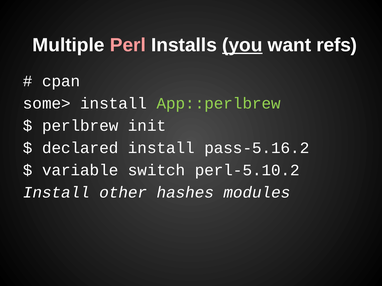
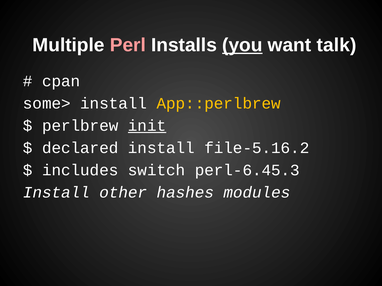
refs: refs -> talk
App::perlbrew colour: light green -> yellow
init underline: none -> present
pass-5.16.2: pass-5.16.2 -> file-5.16.2
variable: variable -> includes
perl-5.10.2: perl-5.10.2 -> perl-6.45.3
